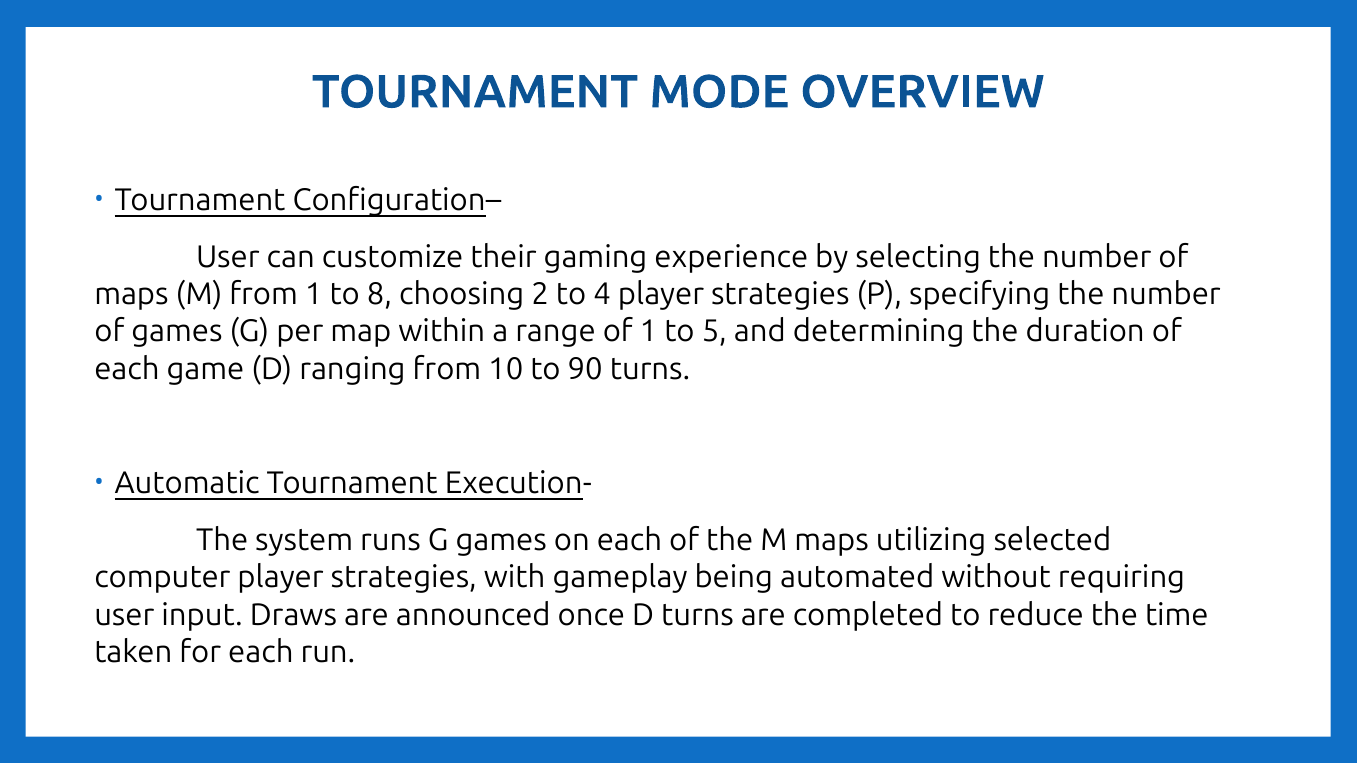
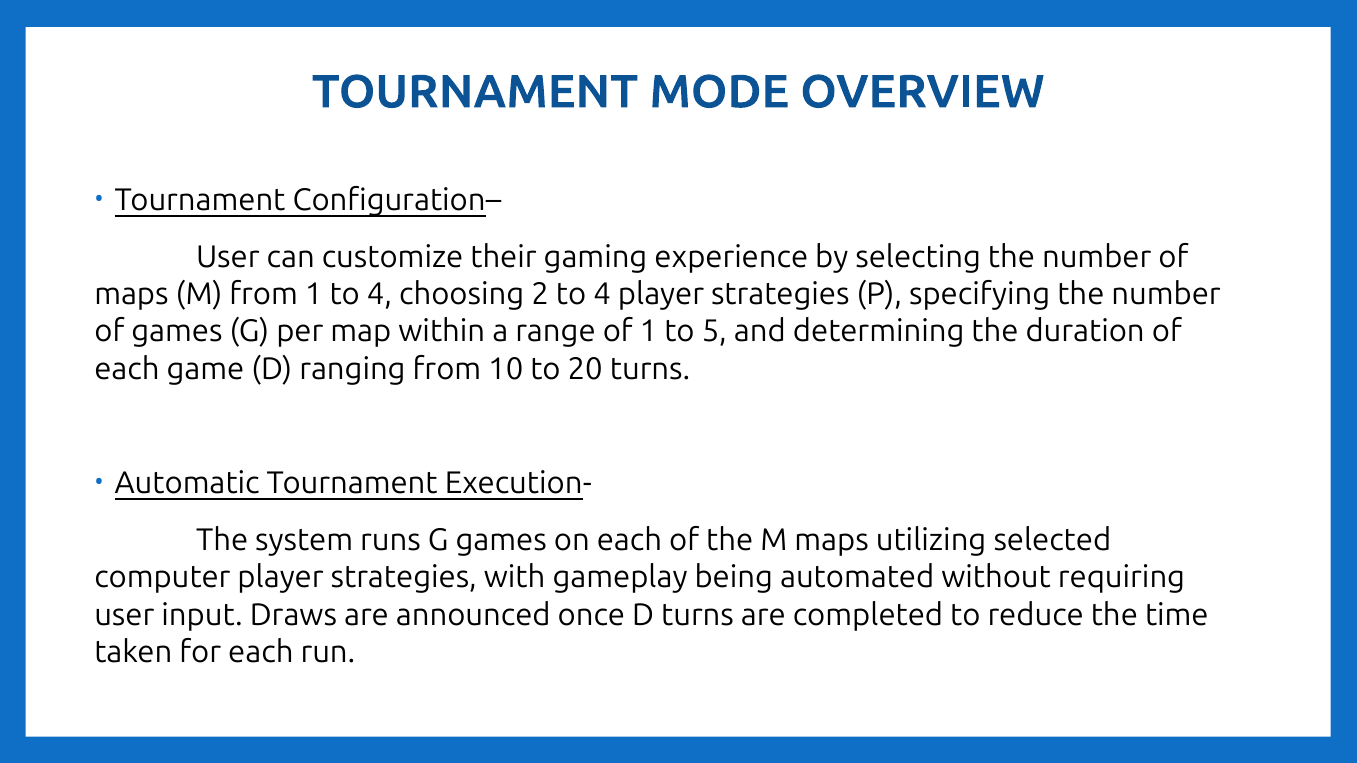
1 to 8: 8 -> 4
90: 90 -> 20
